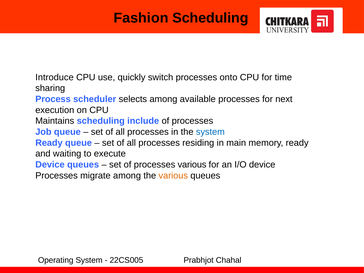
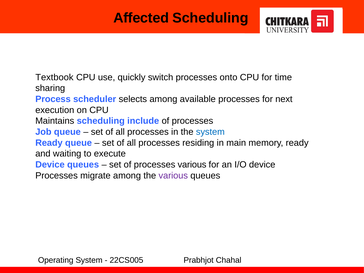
Fashion: Fashion -> Affected
Introduce: Introduce -> Textbook
various at (173, 176) colour: orange -> purple
